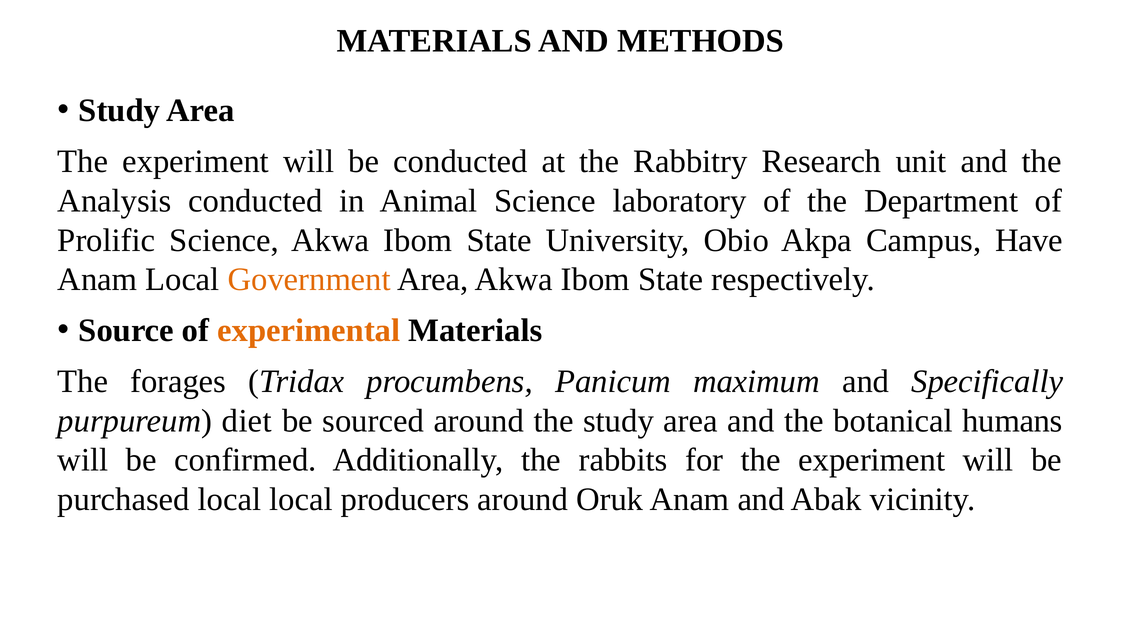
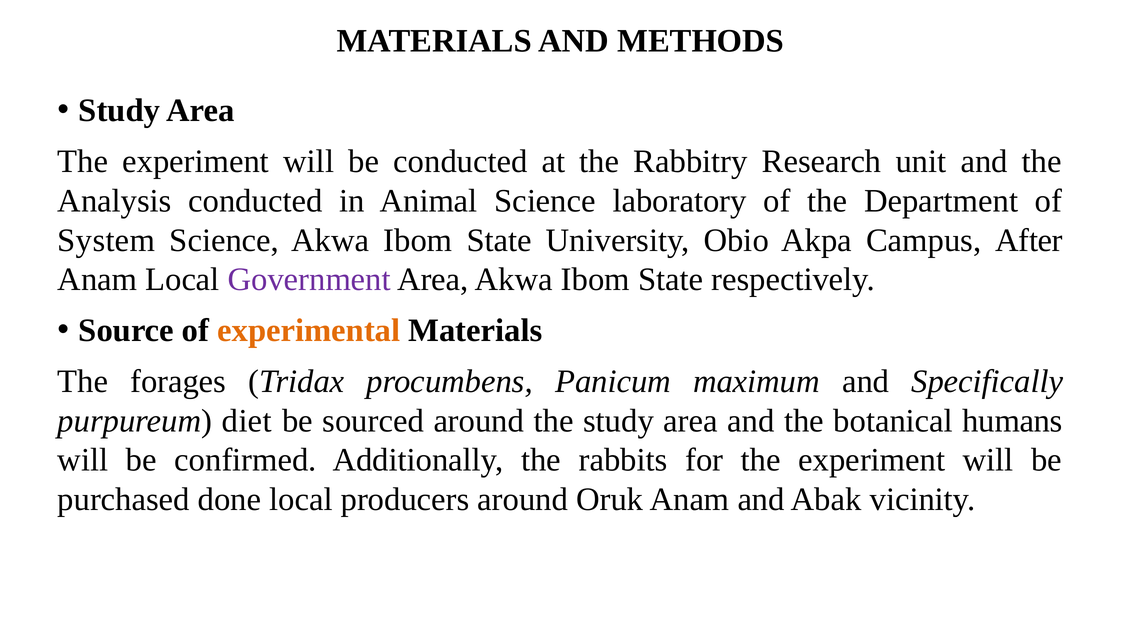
Prolific: Prolific -> System
Have: Have -> After
Government colour: orange -> purple
purchased local: local -> done
